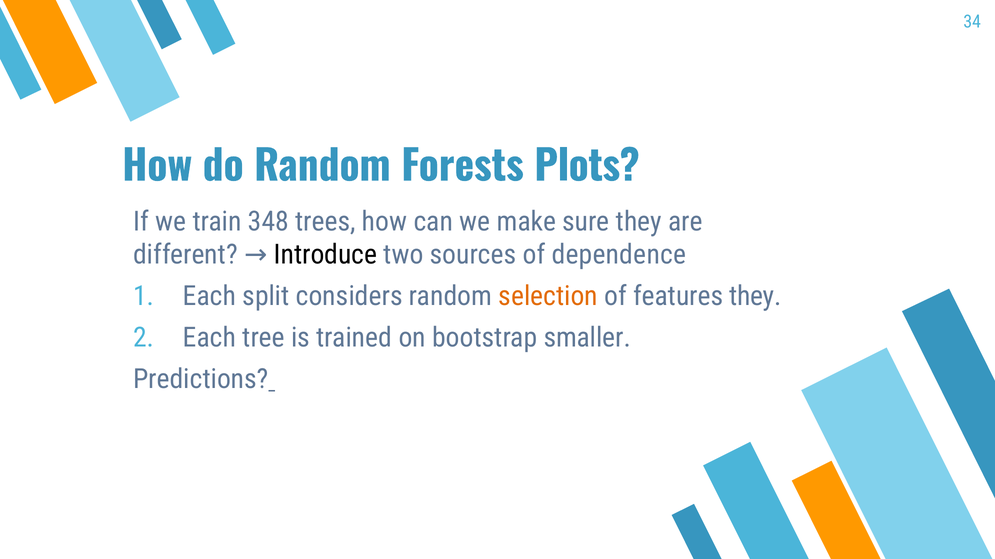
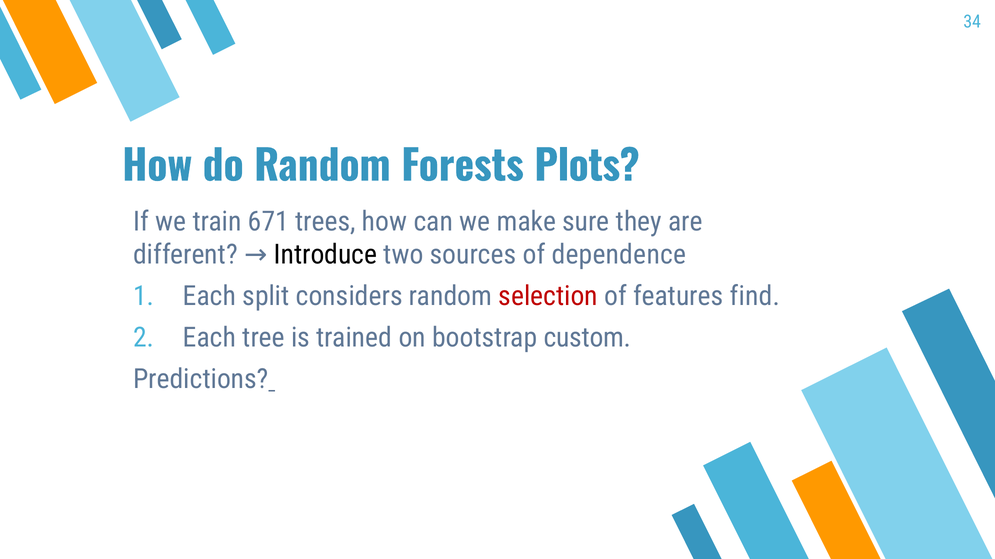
348: 348 -> 671
selection colour: orange -> red
features they: they -> find
smaller: smaller -> custom
